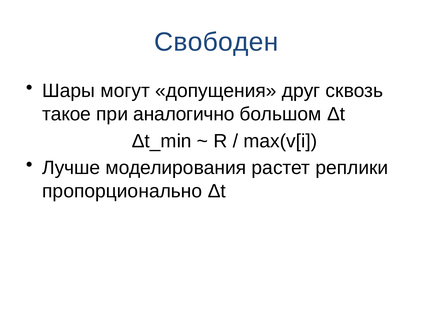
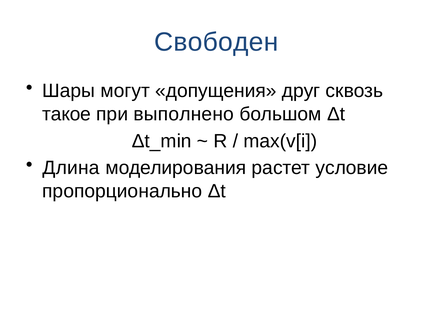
аналогично: аналогично -> выполнено
Лучше: Лучше -> Длина
реплики: реплики -> условие
